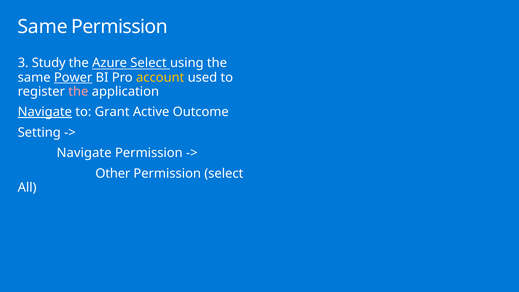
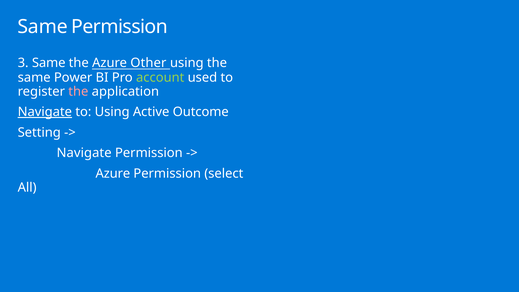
3 Study: Study -> Same
Azure Select: Select -> Other
Power underline: present -> none
account colour: yellow -> light green
to Grant: Grant -> Using
Other at (113, 173): Other -> Azure
